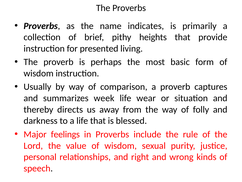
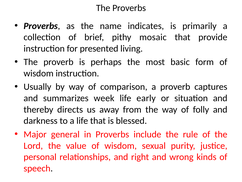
heights: heights -> mosaic
wear: wear -> early
feelings: feelings -> general
